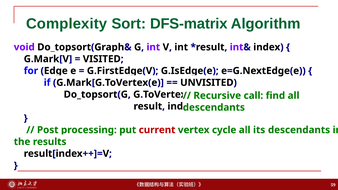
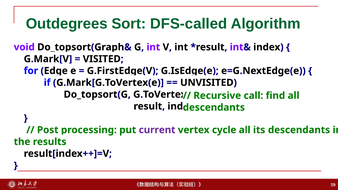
Complexity: Complexity -> Outdegrees
DFS-matrix: DFS-matrix -> DFS-called
current colour: red -> purple
